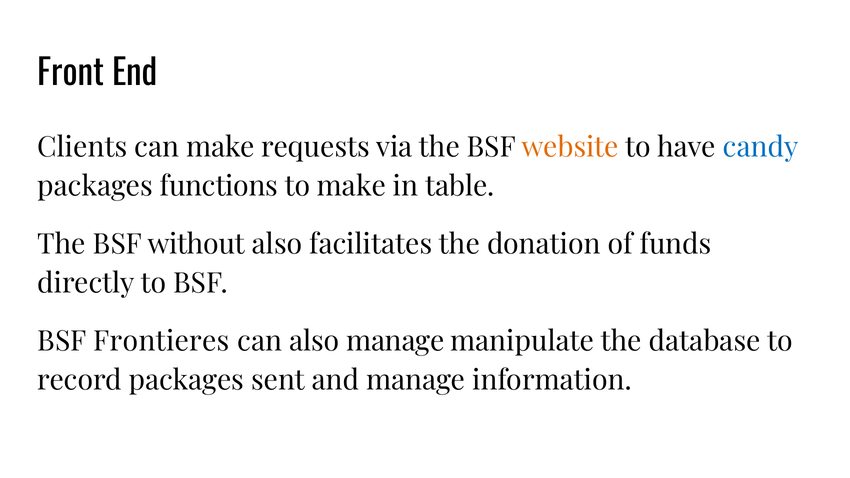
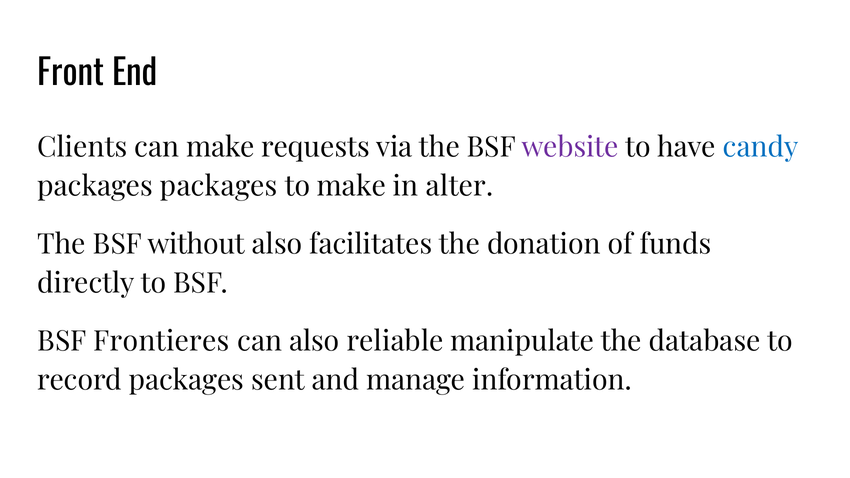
website colour: orange -> purple
packages functions: functions -> packages
table: table -> alter
also manage: manage -> reliable
